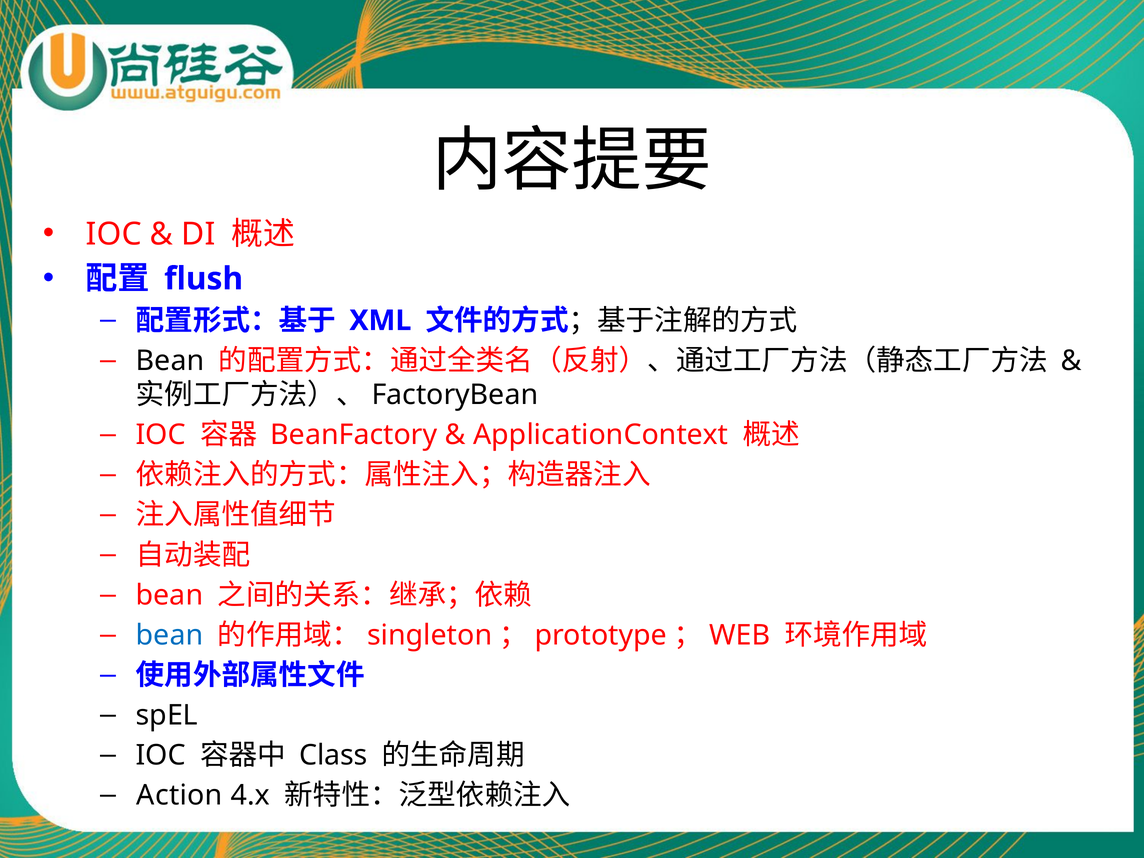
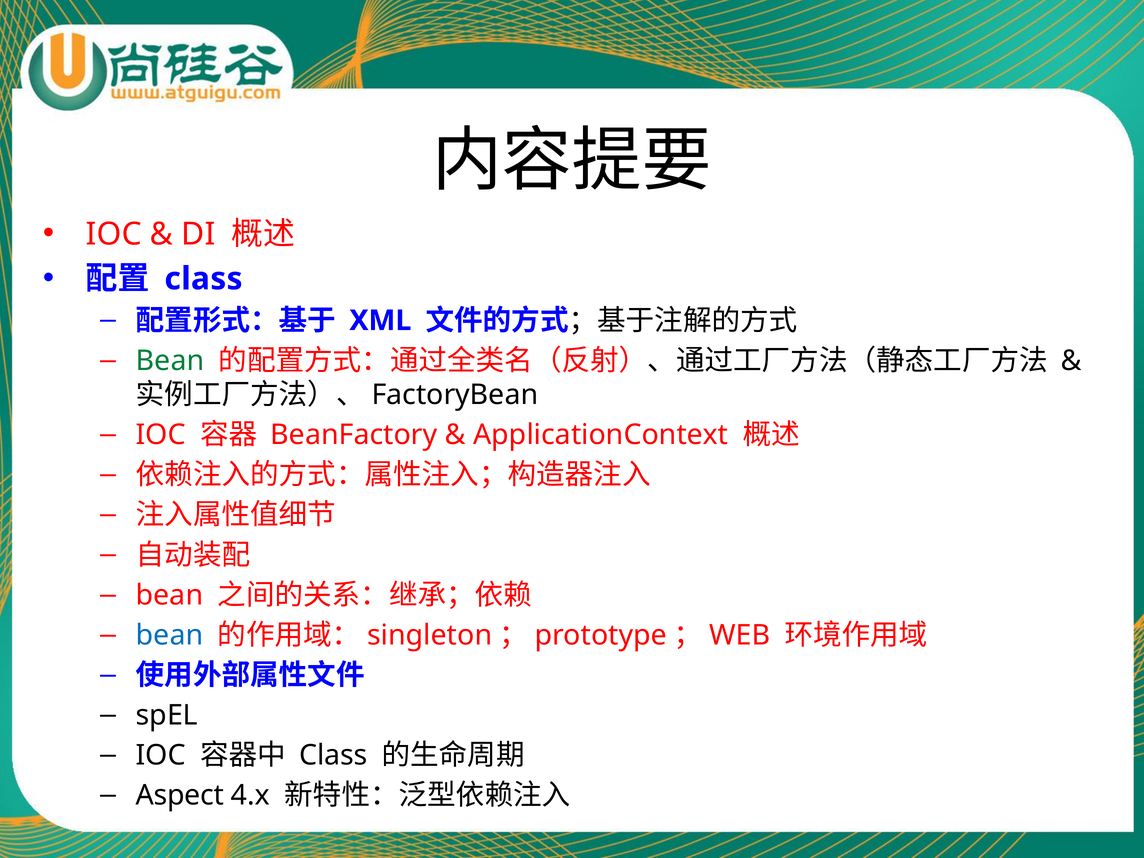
flush at (204, 279): flush -> class
Bean at (170, 361) colour: black -> green
Action: Action -> Aspect
